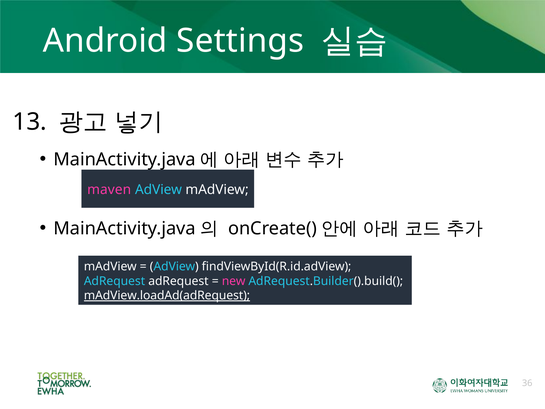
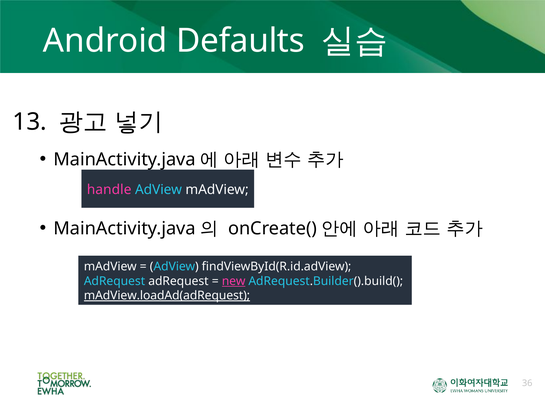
Settings: Settings -> Defaults
maven: maven -> handle
new underline: none -> present
